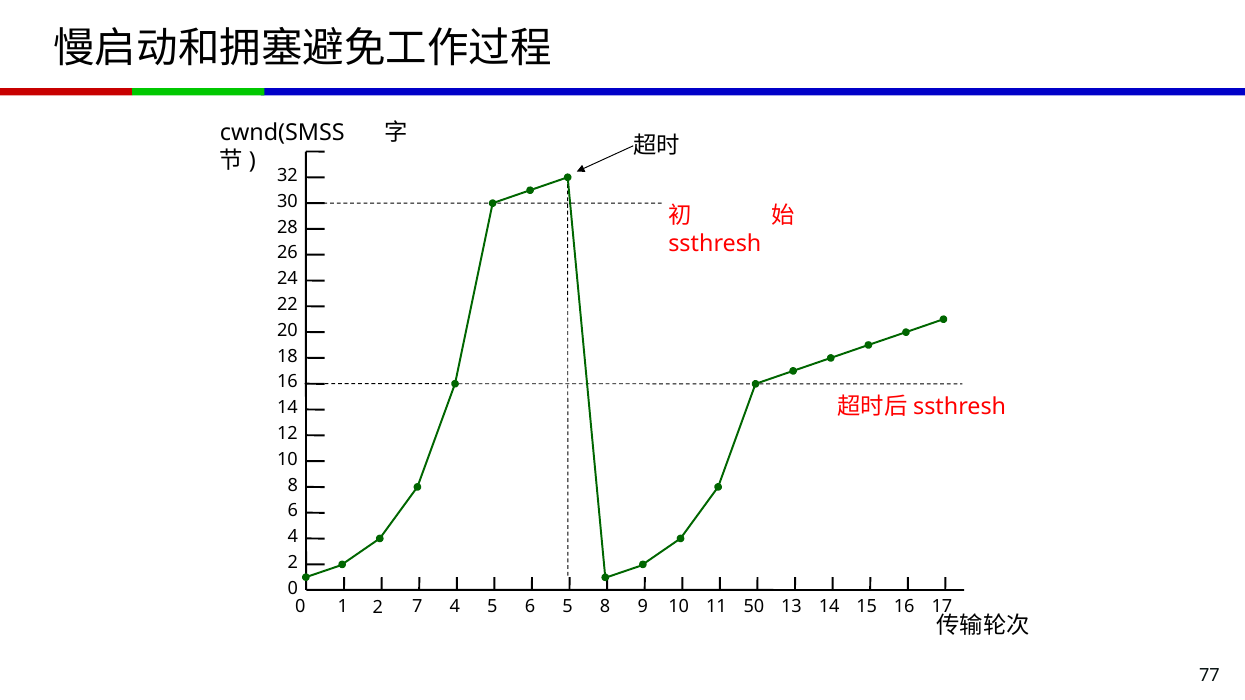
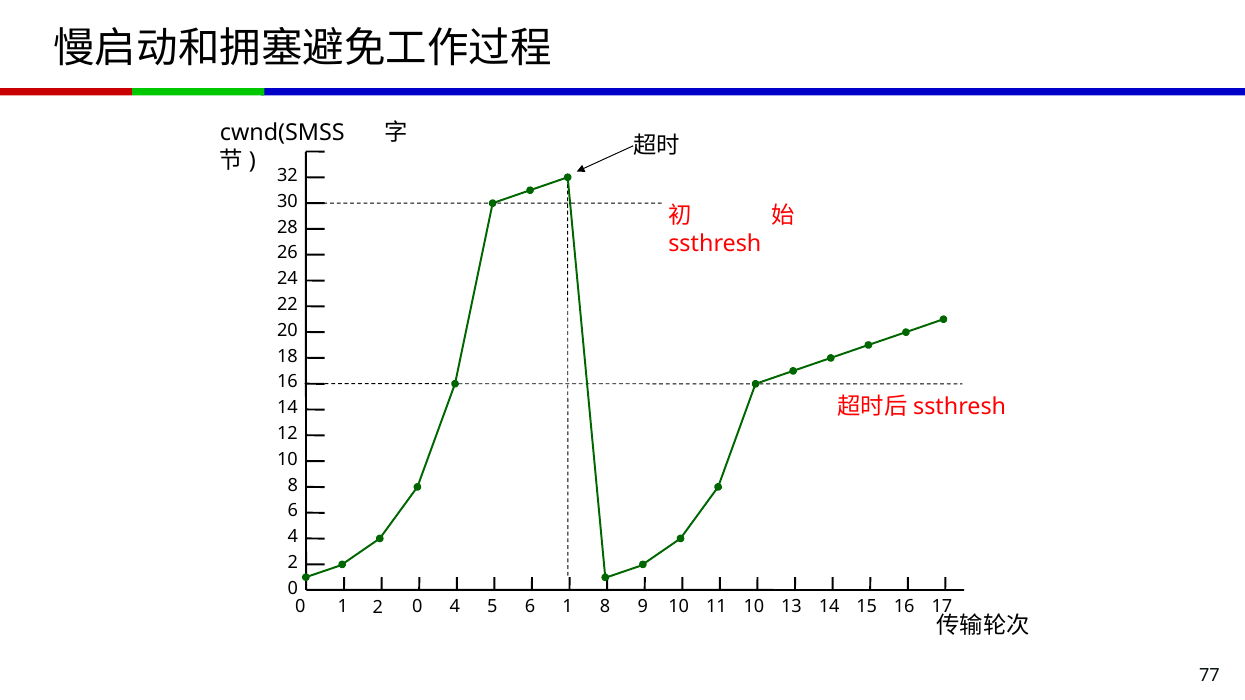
1 7: 7 -> 0
6 5: 5 -> 1
11 50: 50 -> 10
